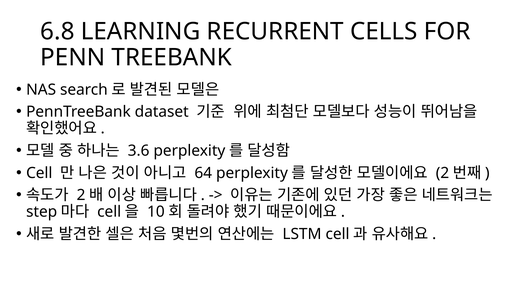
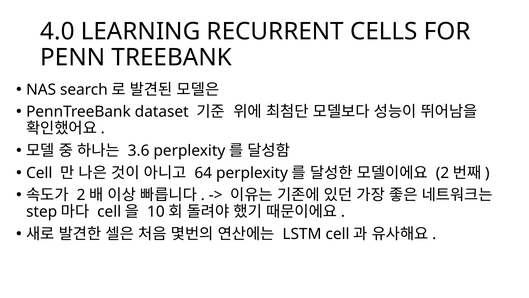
6.8: 6.8 -> 4.0
